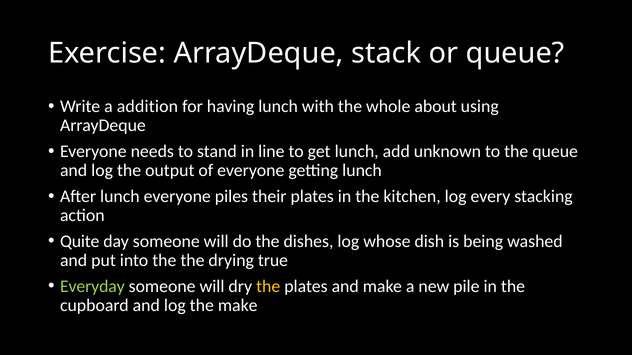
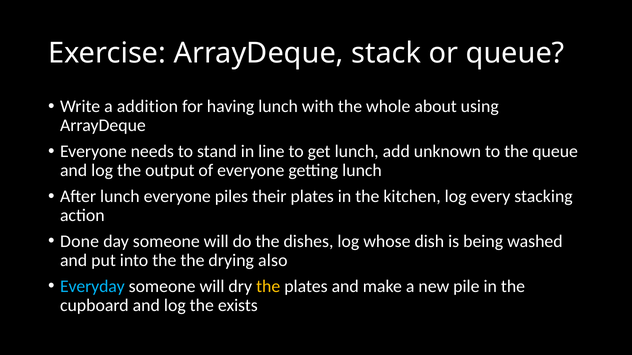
Quite: Quite -> Done
true: true -> also
Everyday colour: light green -> light blue
the make: make -> exists
